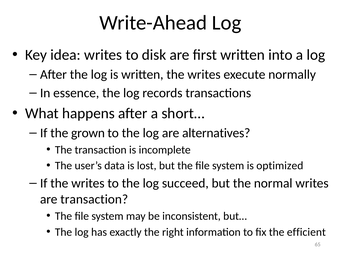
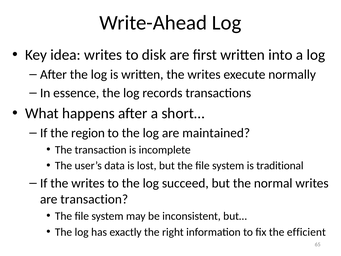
grown: grown -> region
alternatives: alternatives -> maintained
optimized: optimized -> traditional
